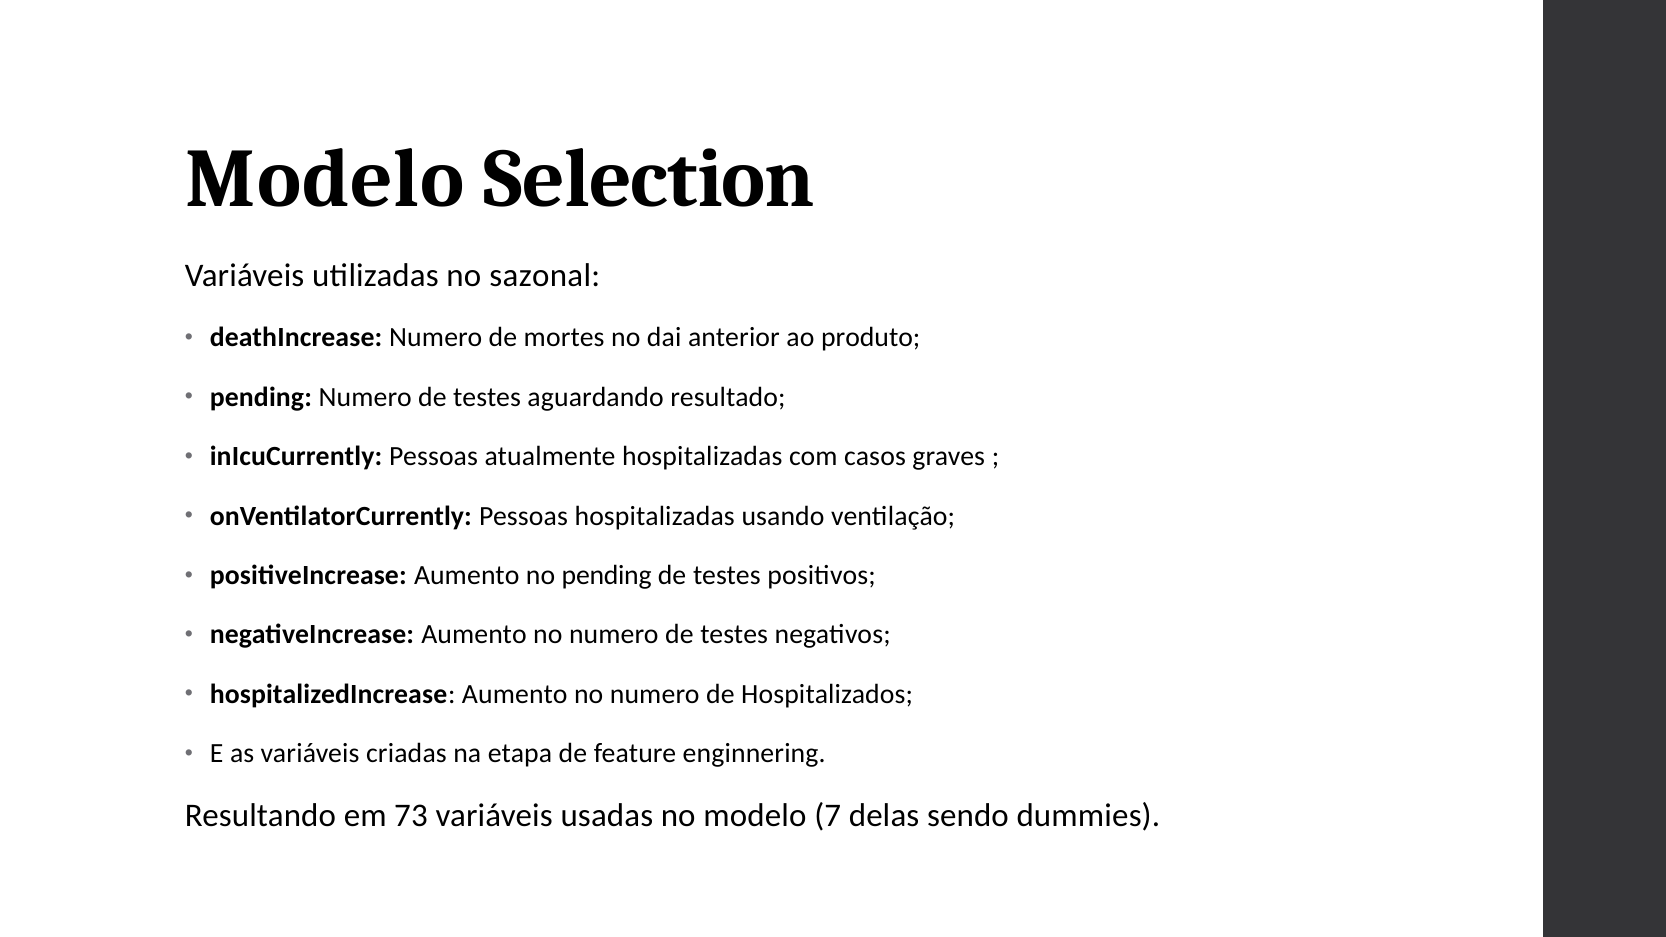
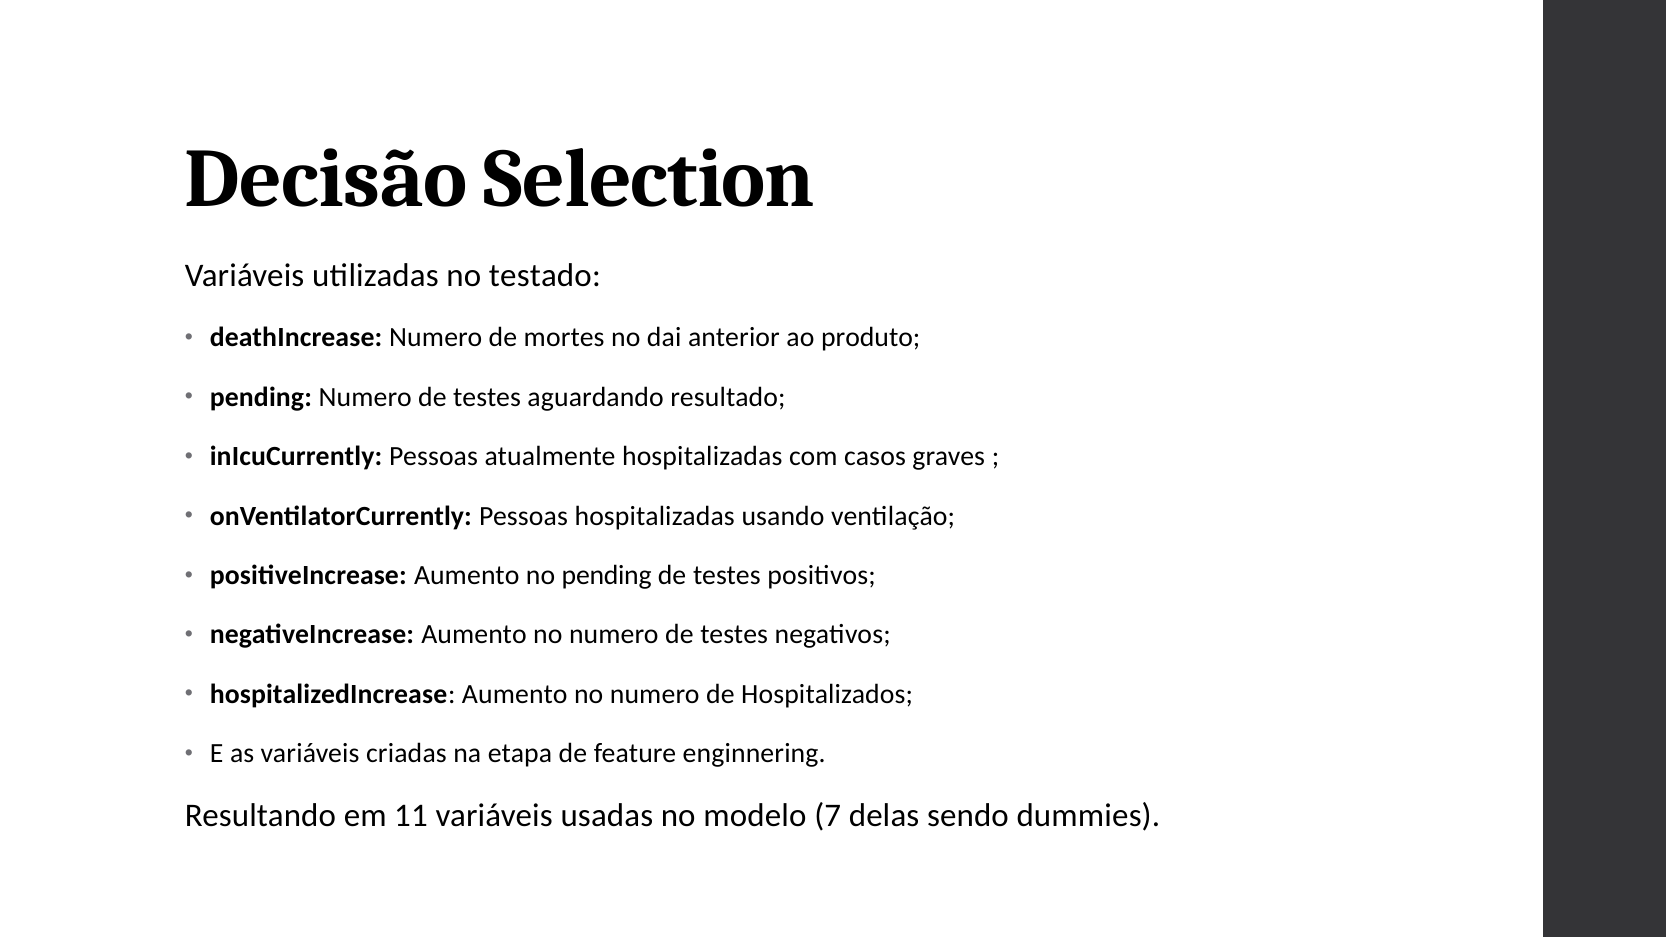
Modelo at (325, 179): Modelo -> Decisão
sazonal: sazonal -> testado
73: 73 -> 11
